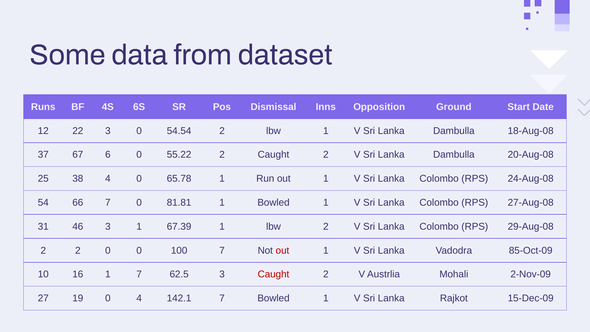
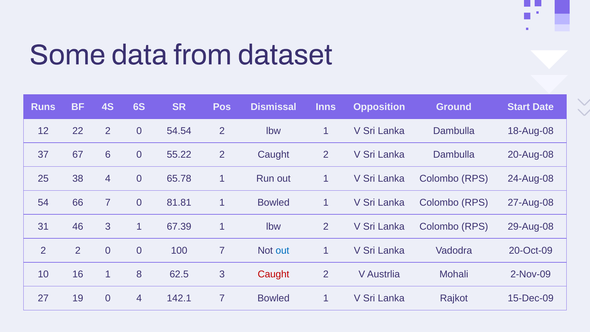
22 3: 3 -> 2
out at (282, 250) colour: red -> blue
85-Oct-09: 85-Oct-09 -> 20-Oct-09
1 7: 7 -> 8
